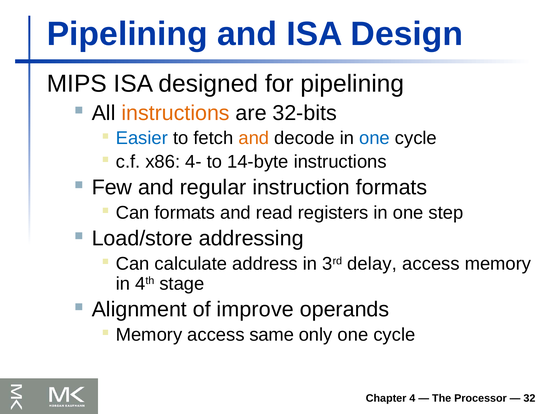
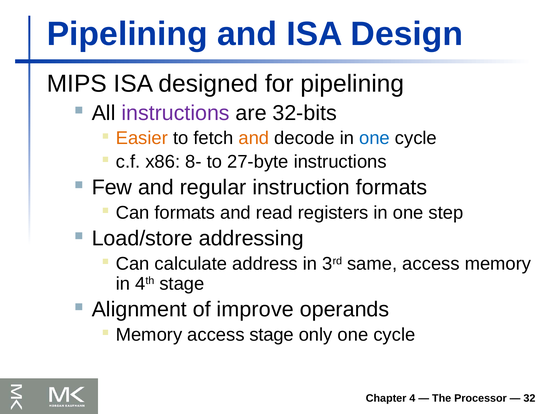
instructions at (176, 113) colour: orange -> purple
Easier colour: blue -> orange
4-: 4- -> 8-
14-byte: 14-byte -> 27-byte
delay: delay -> same
access same: same -> stage
